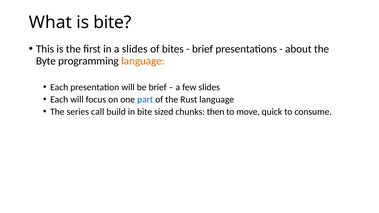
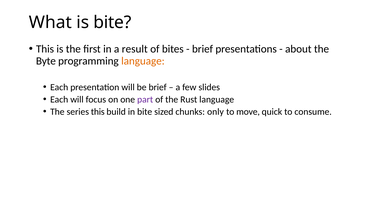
a slides: slides -> result
part colour: blue -> purple
series call: call -> this
then: then -> only
